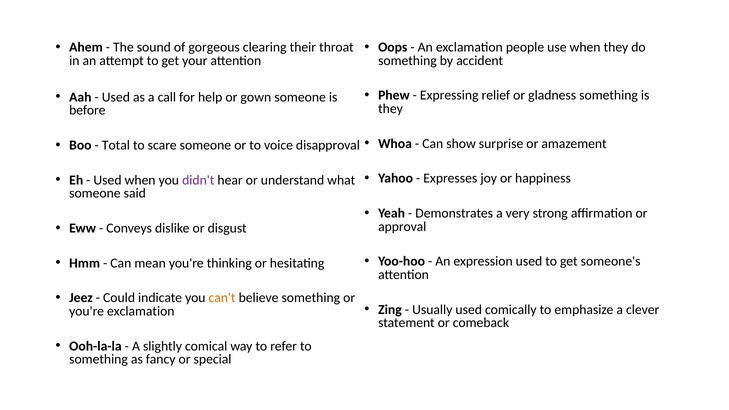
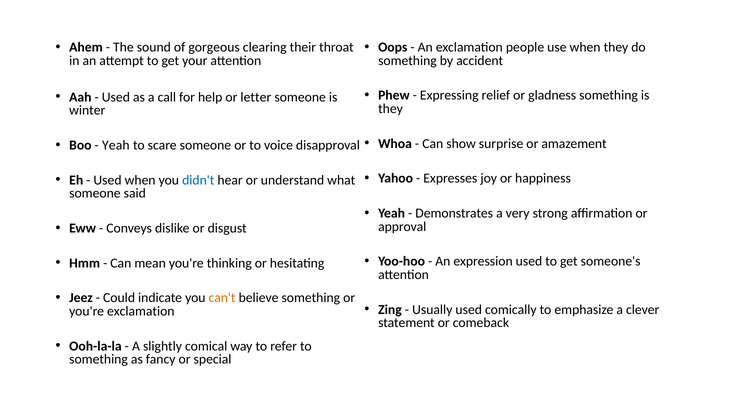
gown: gown -> letter
before: before -> winter
Total at (116, 145): Total -> Yeah
didn't colour: purple -> blue
